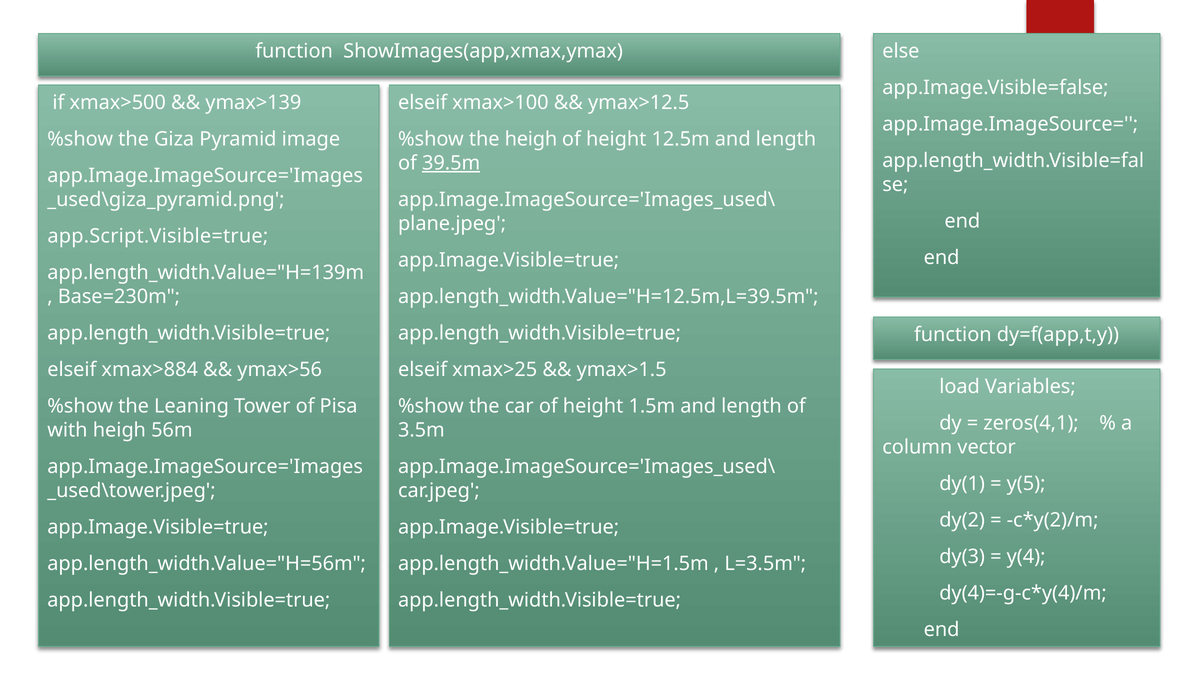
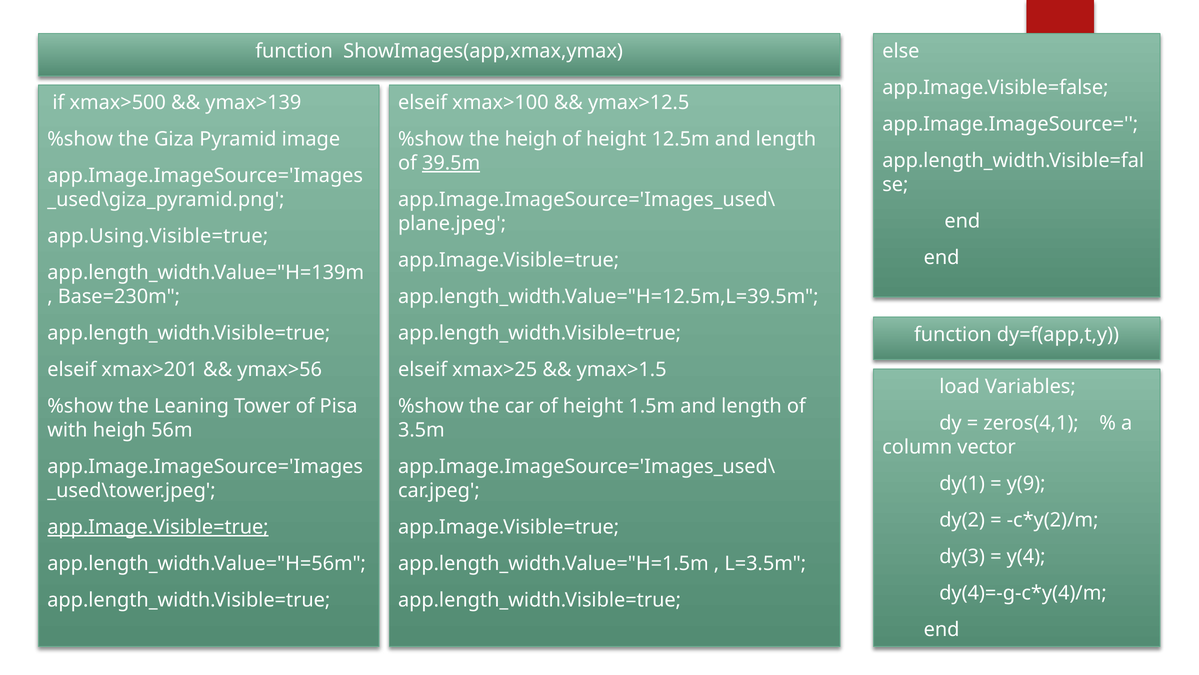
app.Script.Visible=true: app.Script.Visible=true -> app.Using.Visible=true
xmax>884: xmax>884 -> xmax>201
y(5: y(5 -> y(9
app.Image.Visible=true at (158, 527) underline: none -> present
